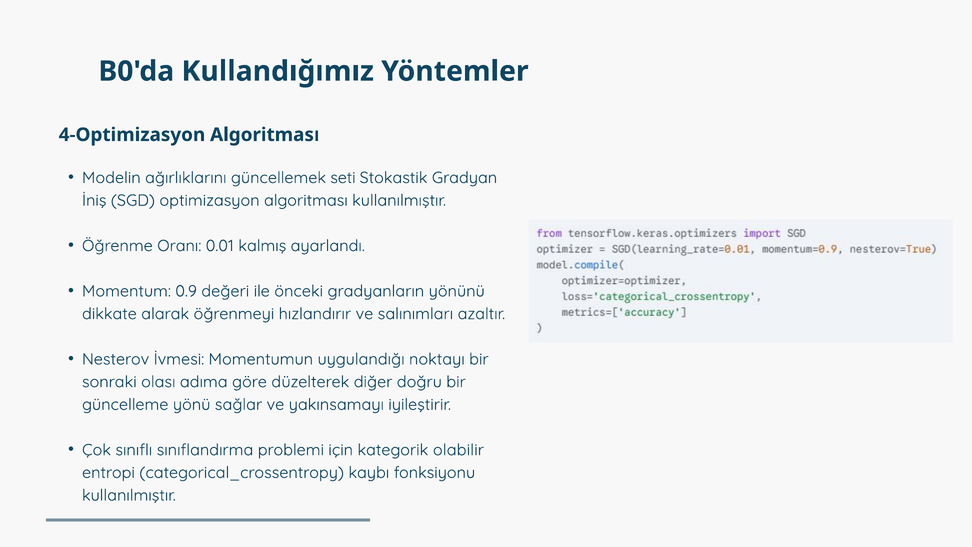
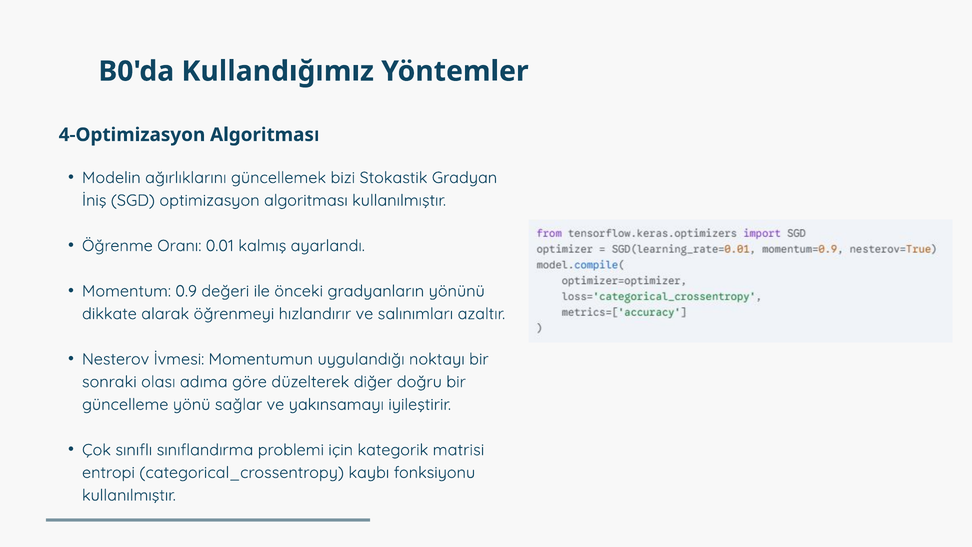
seti: seti -> bizi
olabilir: olabilir -> matrisi
